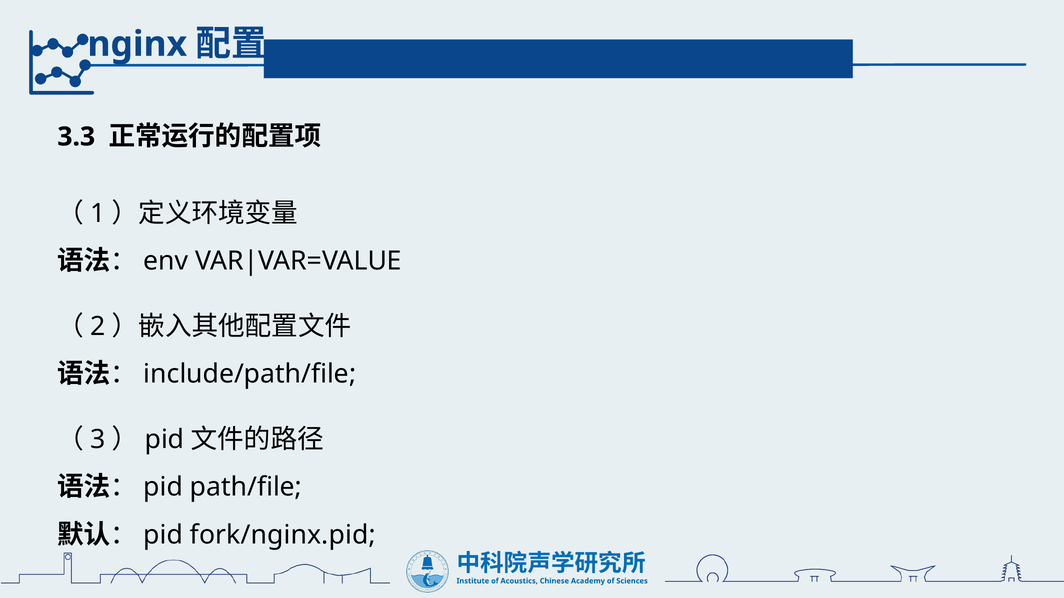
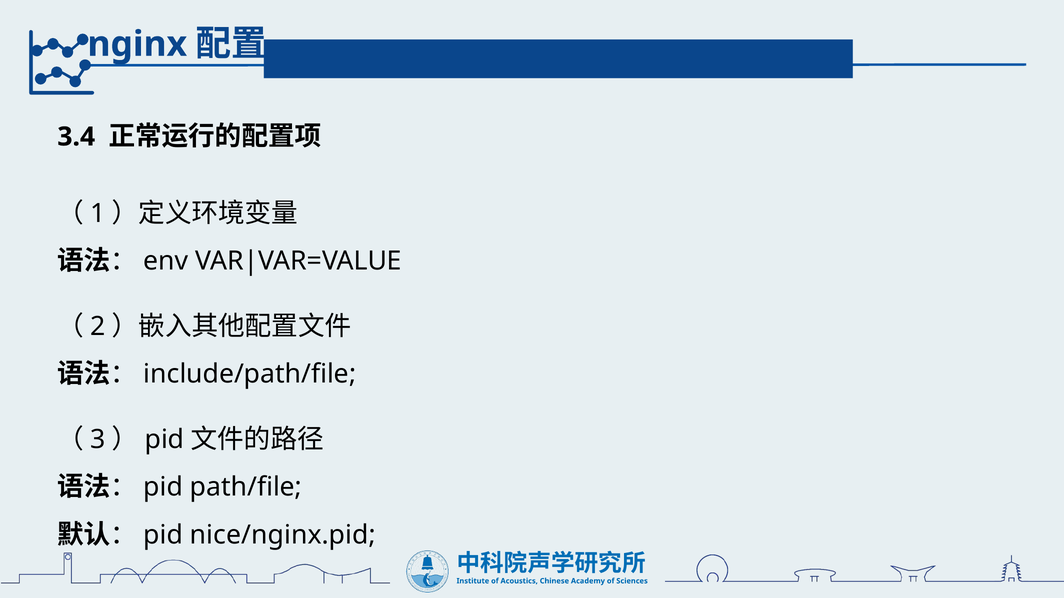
3.3: 3.3 -> 3.4
fork/nginx.pid: fork/nginx.pid -> nice/nginx.pid
